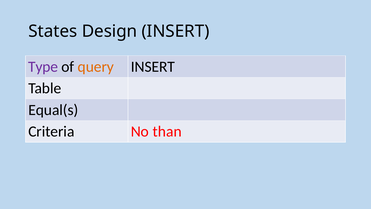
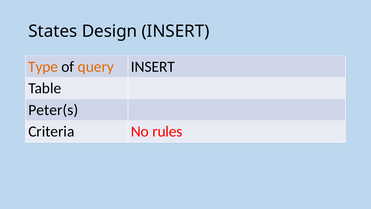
Type colour: purple -> orange
Equal(s: Equal(s -> Peter(s
than: than -> rules
